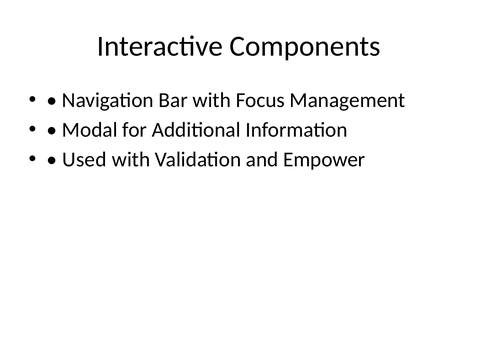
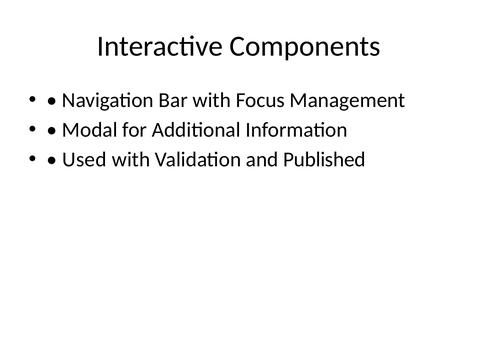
Empower: Empower -> Published
